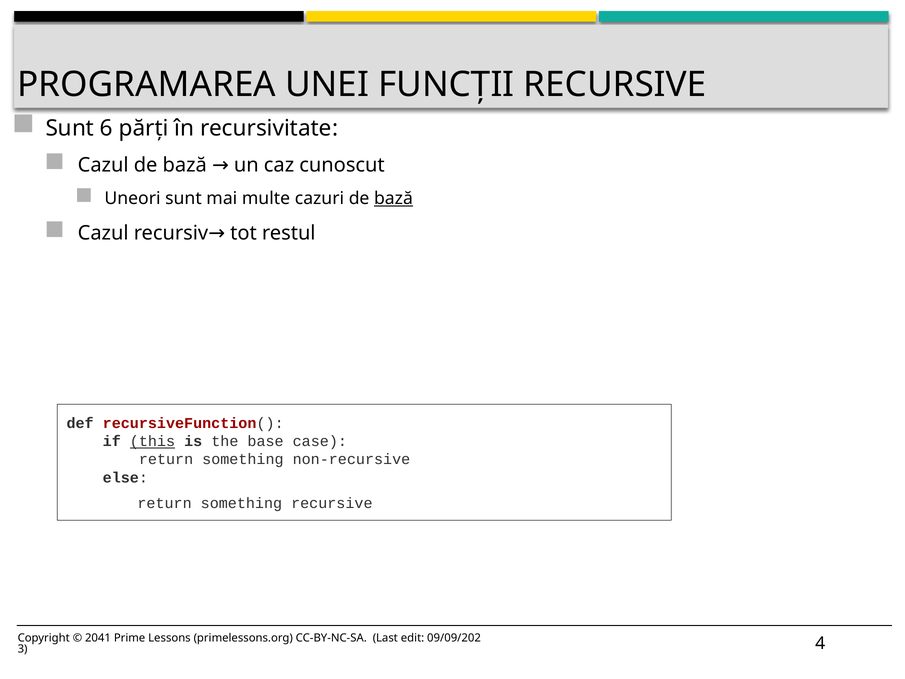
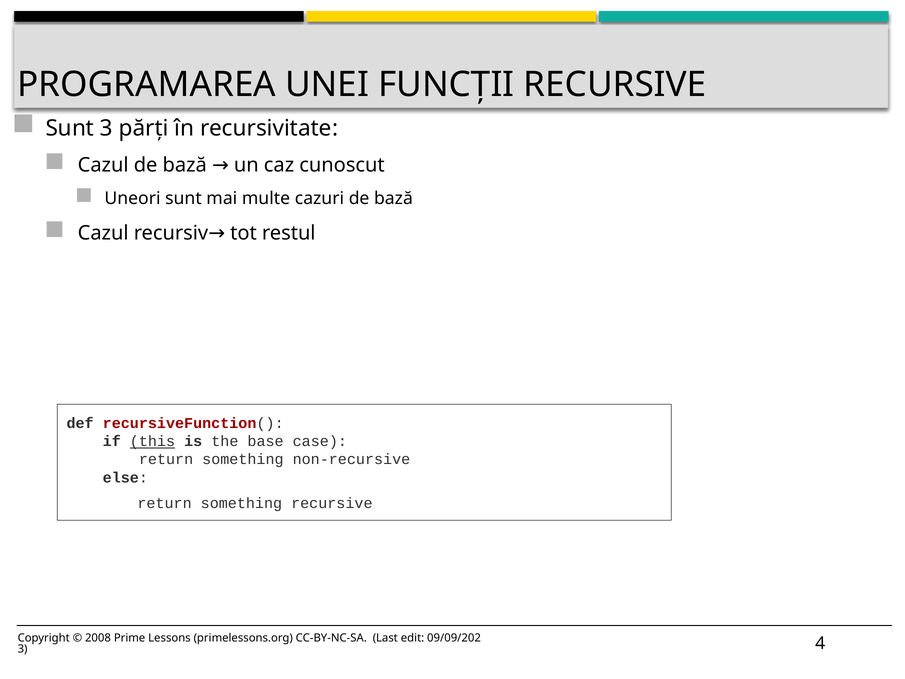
Sunt 6: 6 -> 3
bază at (393, 199) underline: present -> none
2041: 2041 -> 2008
